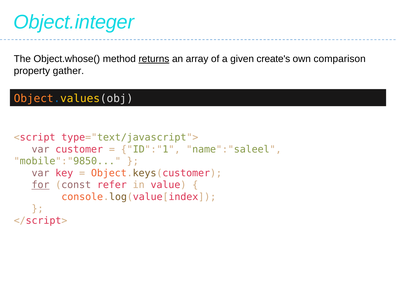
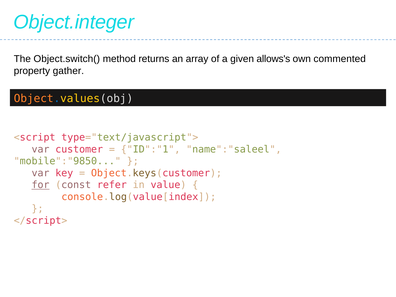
Object.whose(: Object.whose( -> Object.switch(
returns underline: present -> none
create's: create's -> allows's
comparison: comparison -> commented
